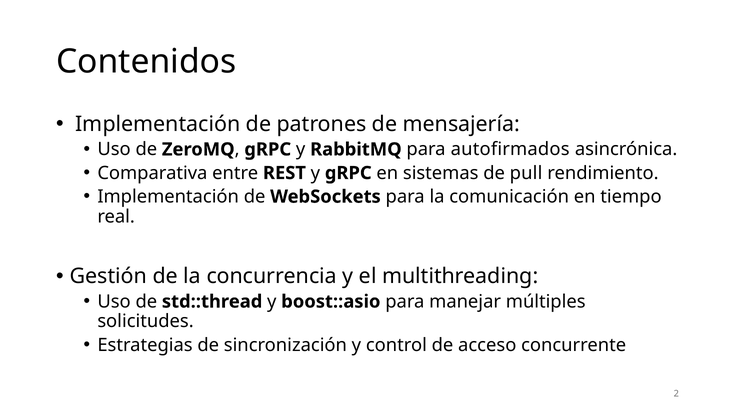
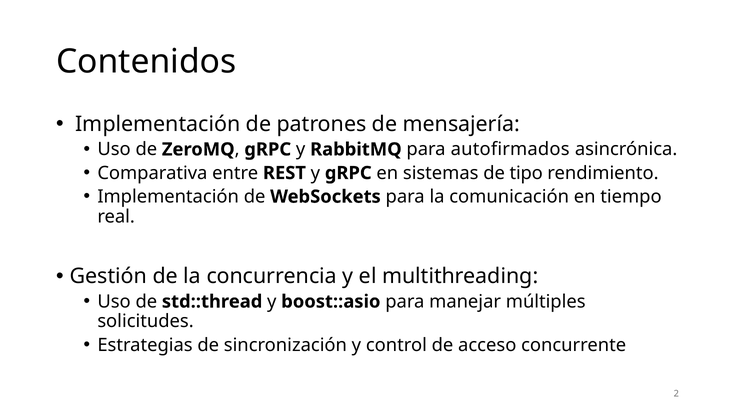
pull: pull -> tipo
